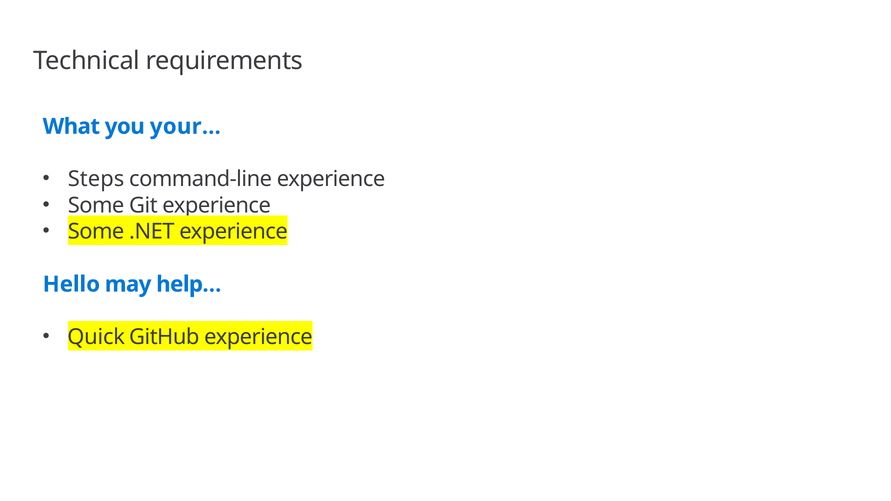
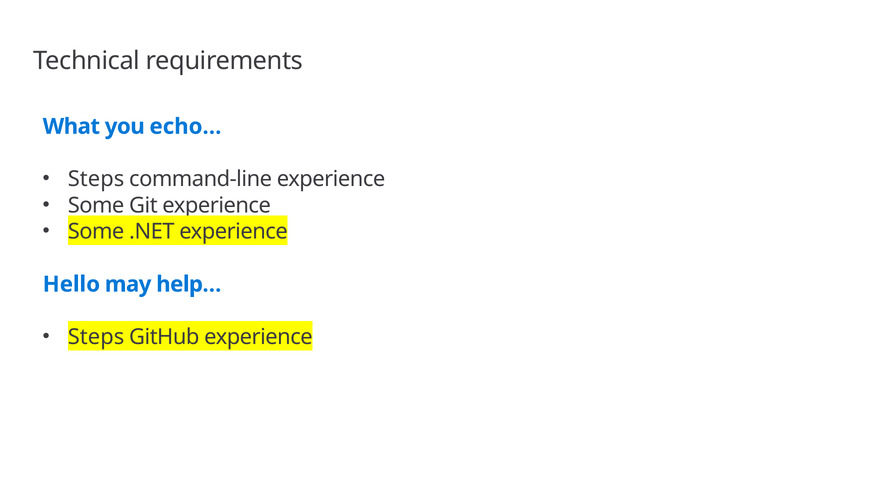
your…: your… -> echo…
Quick at (96, 337): Quick -> Steps
